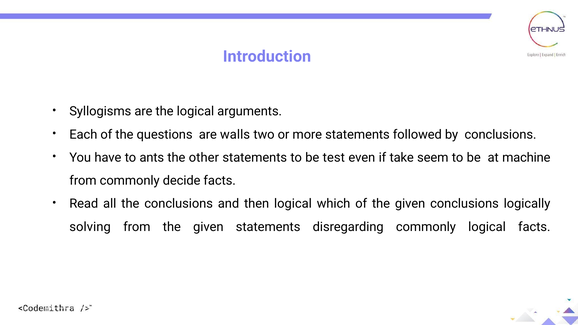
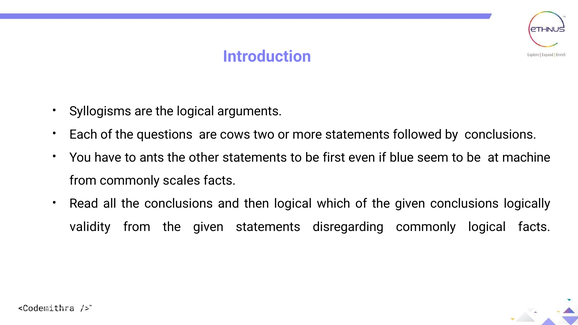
walls: walls -> cows
test: test -> first
take: take -> blue
decide: decide -> scales
solving: solving -> validity
